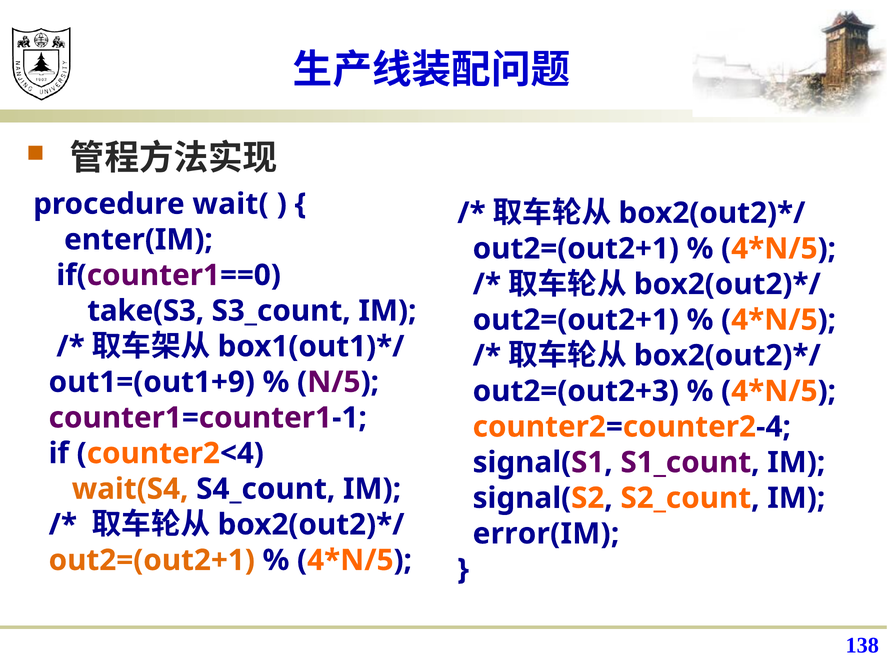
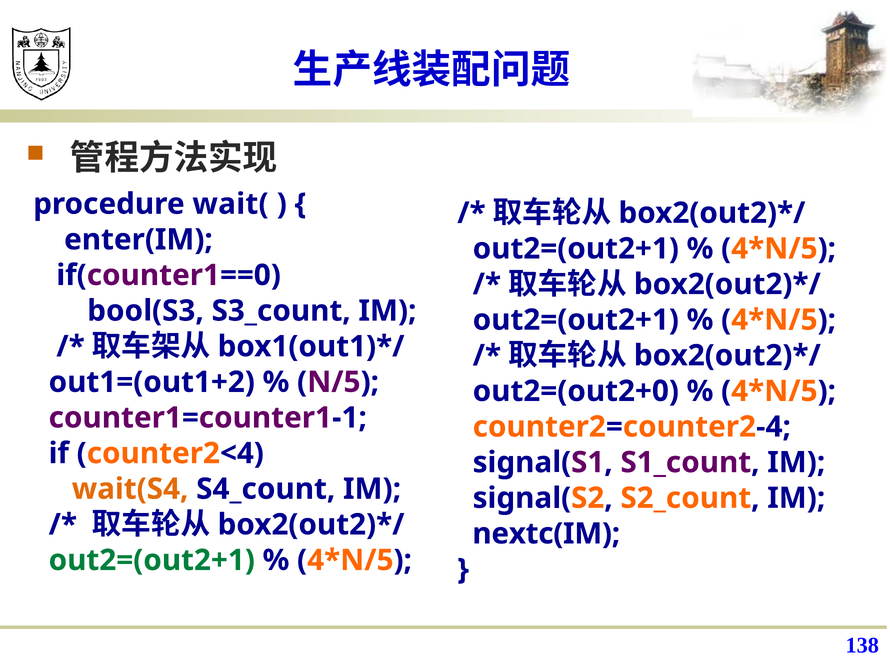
take(S3: take(S3 -> bool(S3
out1=(out1+9: out1=(out1+9 -> out1=(out1+2
out2=(out2+3: out2=(out2+3 -> out2=(out2+0
error(IM: error(IM -> nextc(IM
out2=(out2+1 at (152, 560) colour: orange -> green
